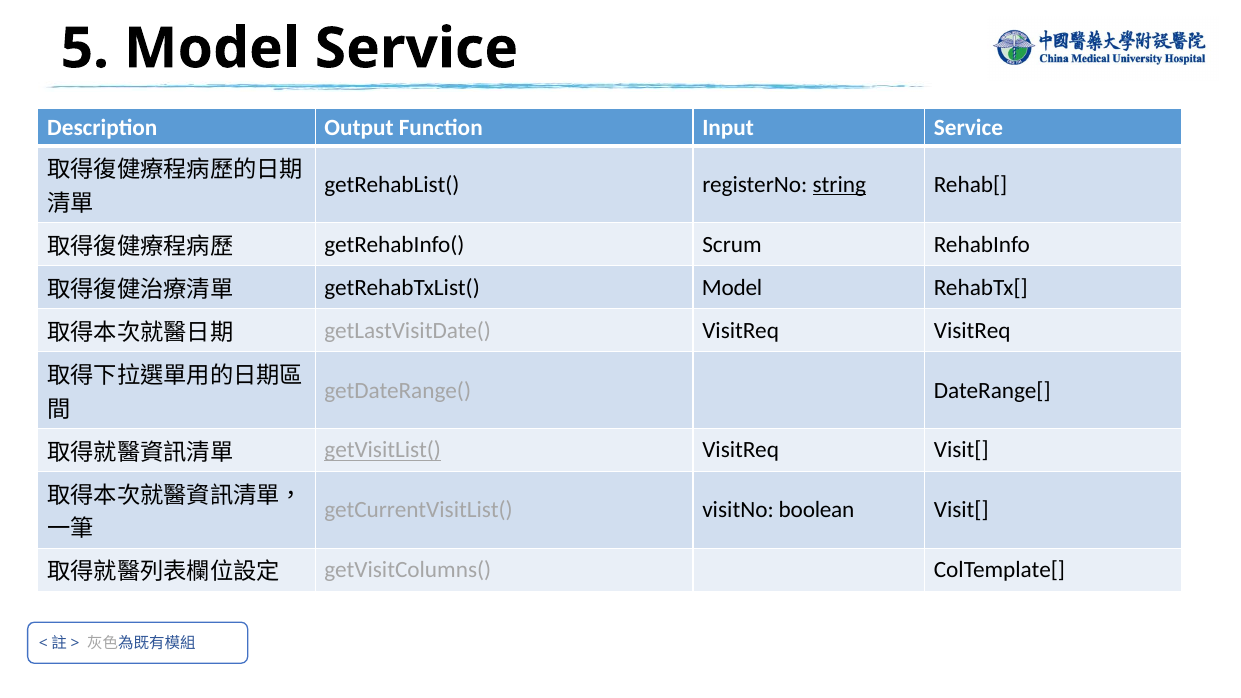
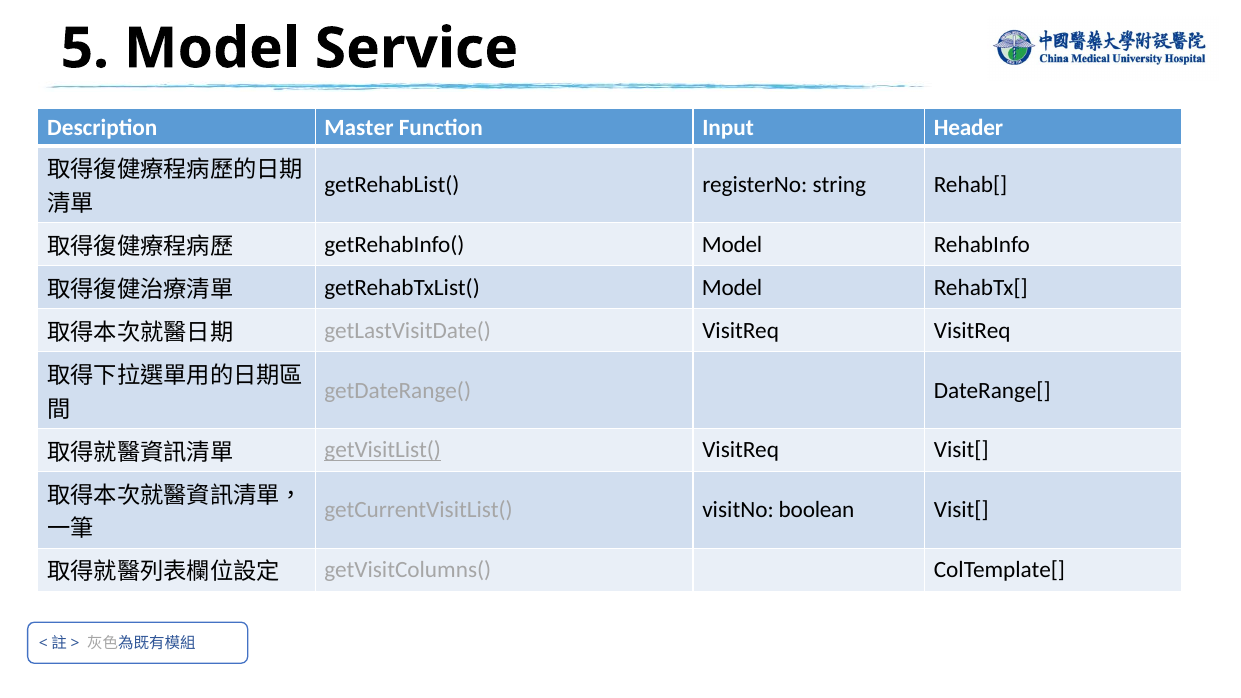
Output: Output -> Master
Input Service: Service -> Header
string underline: present -> none
getRehabInfo( Scrum: Scrum -> Model
